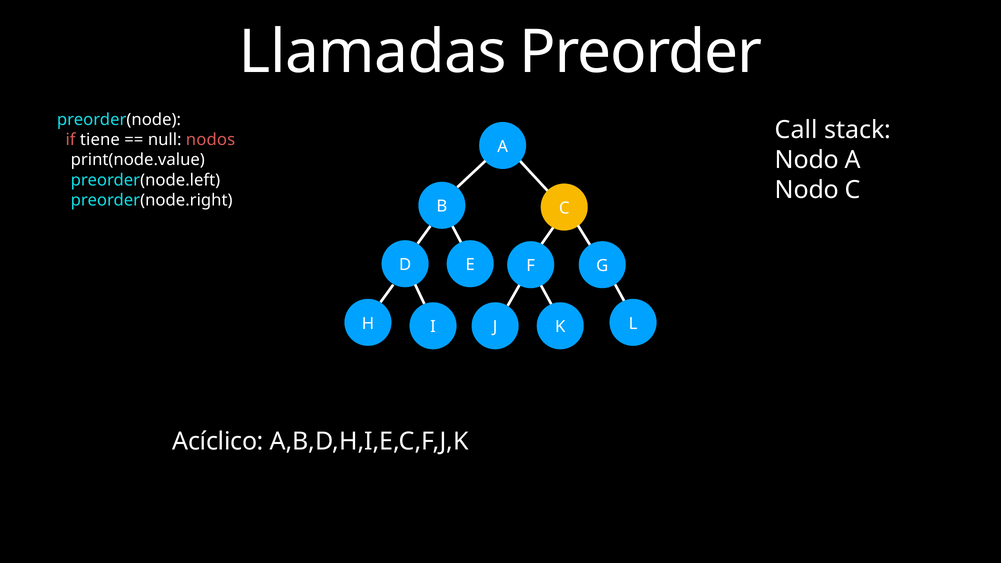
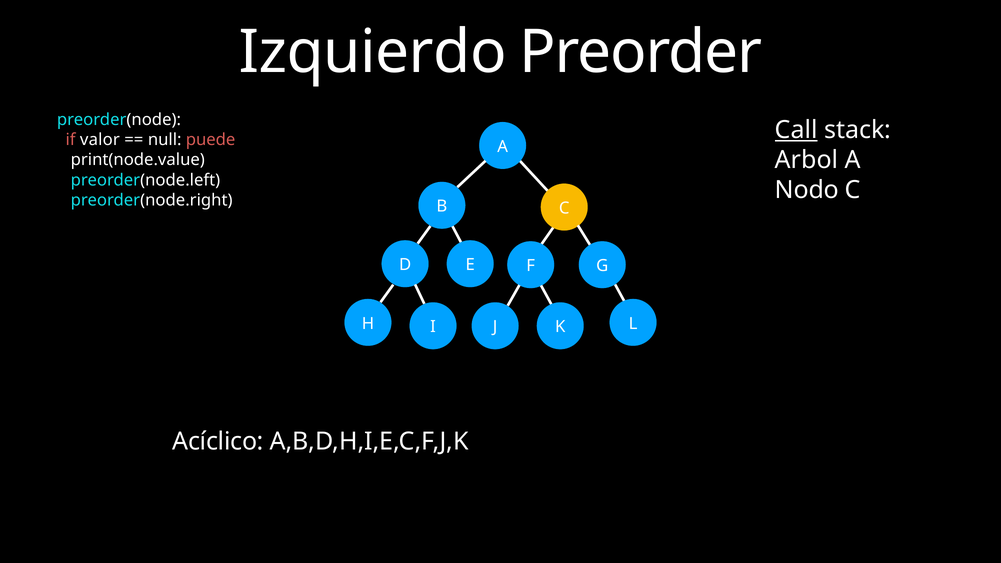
Llamadas: Llamadas -> Izquierdo
Call underline: none -> present
tiene: tiene -> valor
nodos: nodos -> puede
Nodo at (807, 160): Nodo -> Arbol
